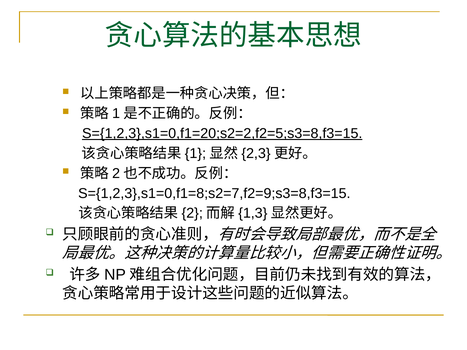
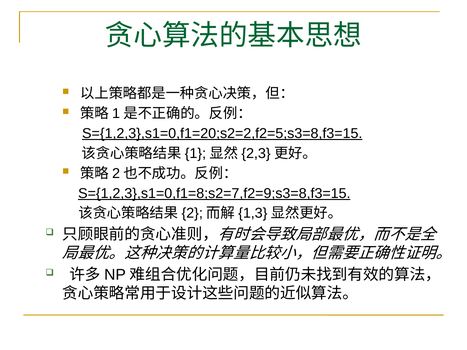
S={1,2,3},s1=0,f1=8;s2=7,f2=9;s3=8,f3=15 underline: none -> present
